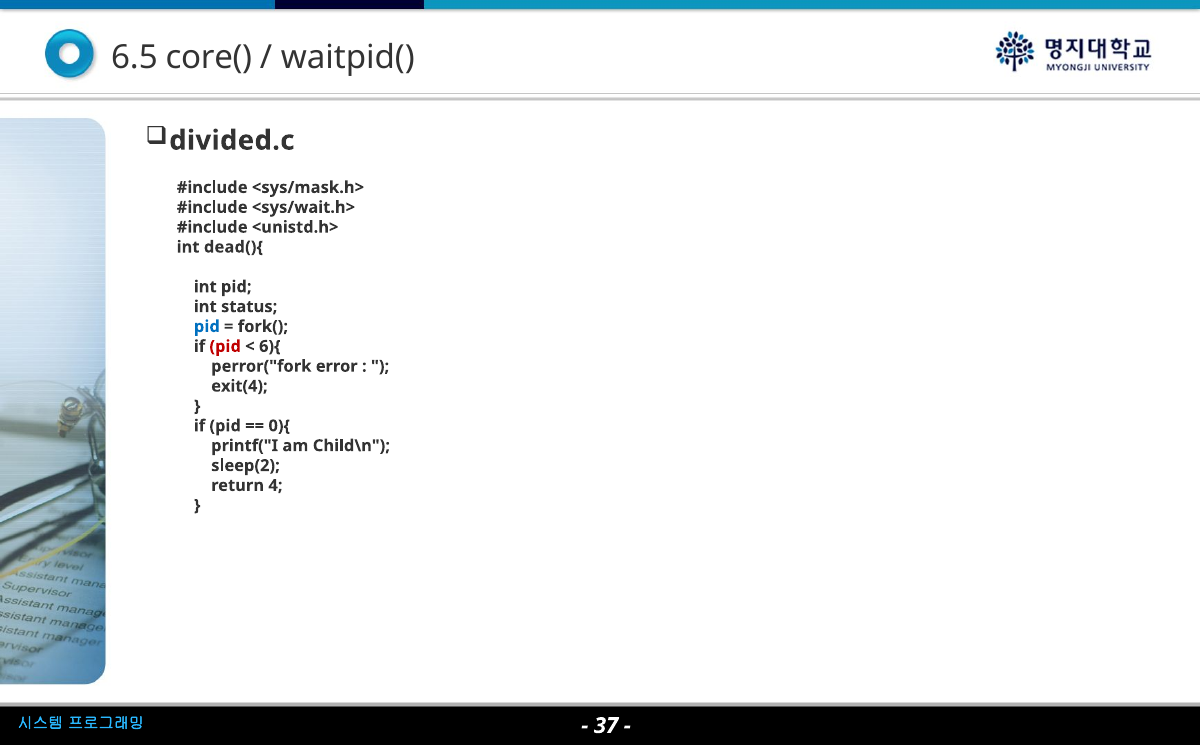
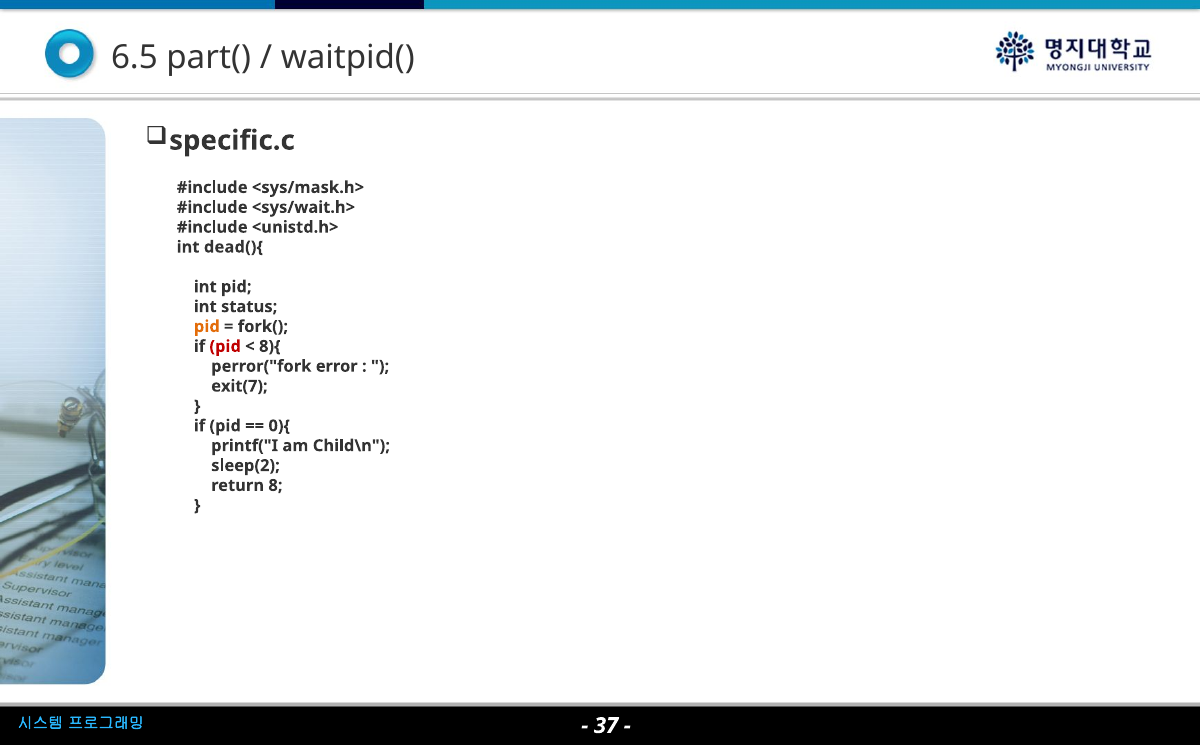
core(: core( -> part(
divided.c: divided.c -> specific.c
pid at (207, 326) colour: blue -> orange
6){: 6){ -> 8){
exit(4: exit(4 -> exit(7
4: 4 -> 8
